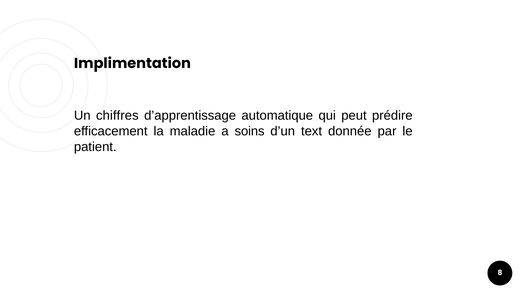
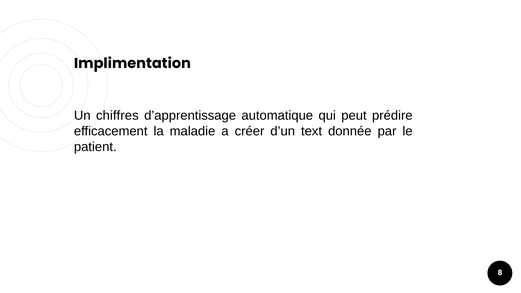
soins: soins -> créer
